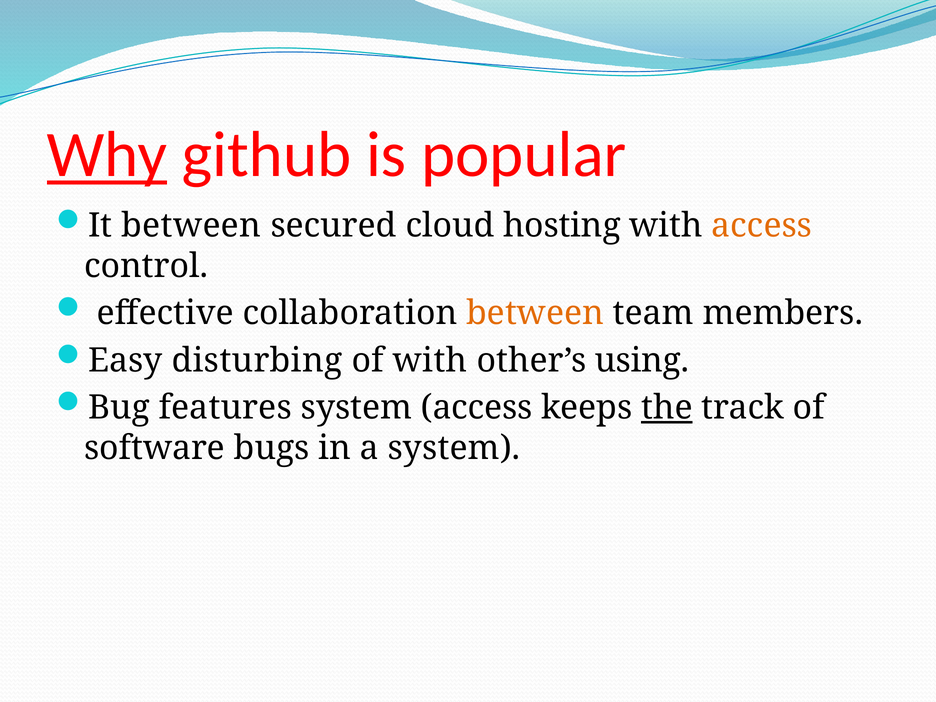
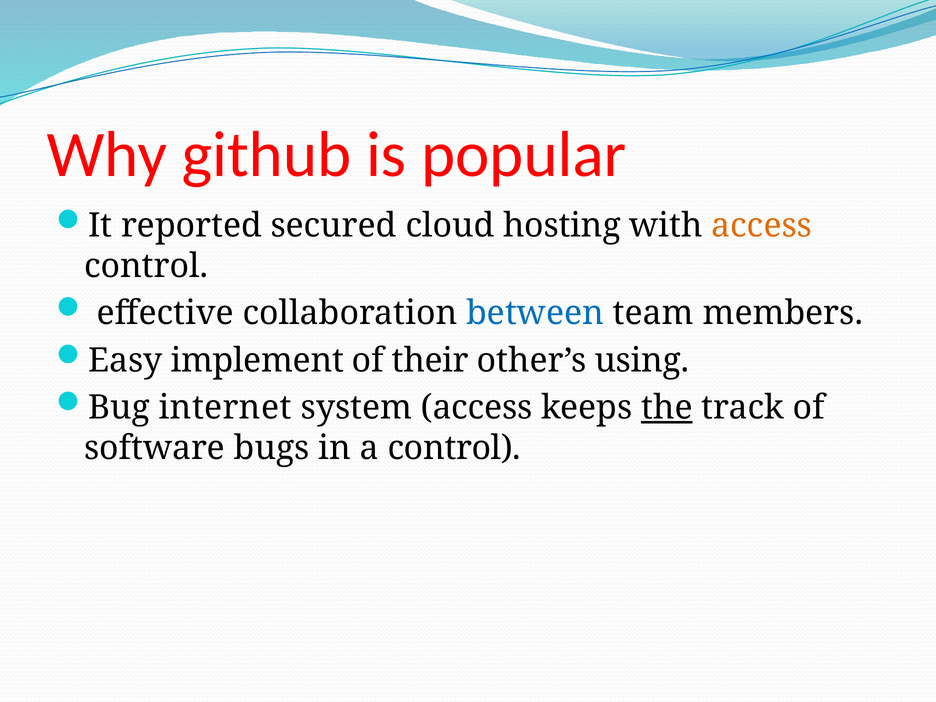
Why underline: present -> none
It between: between -> reported
between at (535, 313) colour: orange -> blue
disturbing: disturbing -> implement
of with: with -> their
features: features -> internet
a system: system -> control
